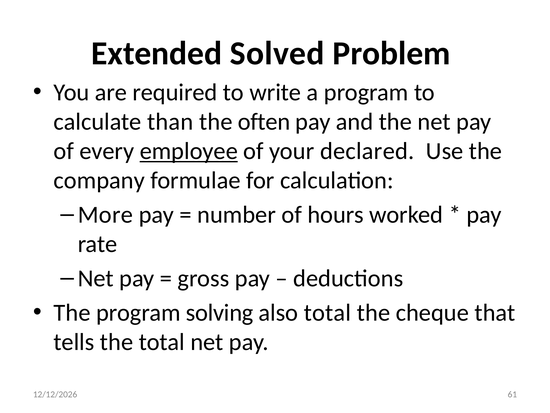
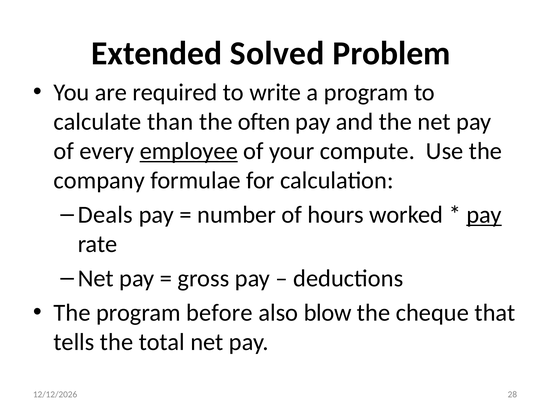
declared: declared -> compute
More: More -> Deals
pay at (484, 215) underline: none -> present
solving: solving -> before
also total: total -> blow
61: 61 -> 28
